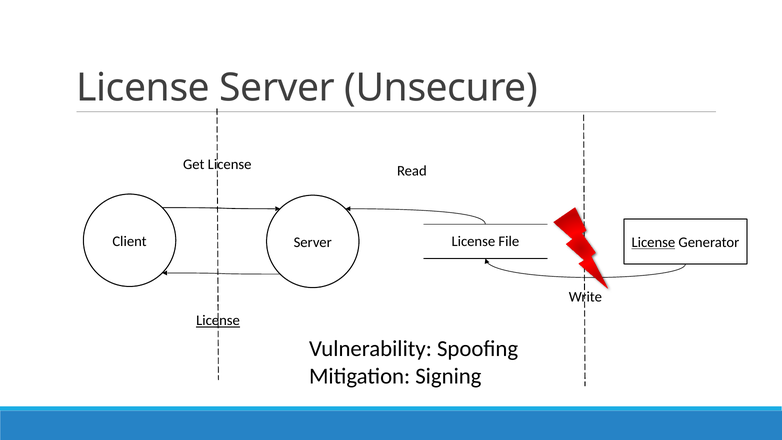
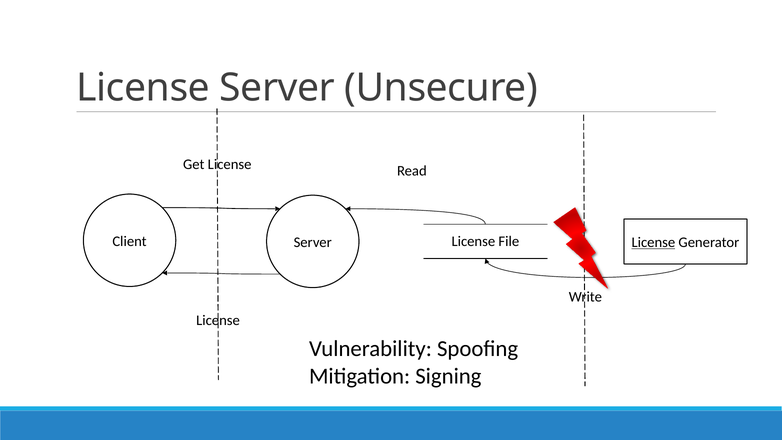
License at (218, 321) underline: present -> none
